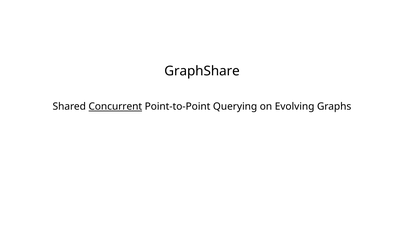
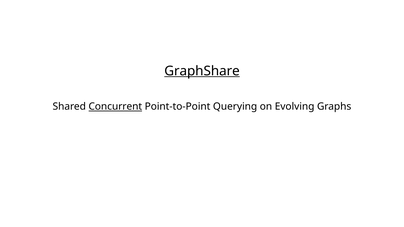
GraphShare underline: none -> present
